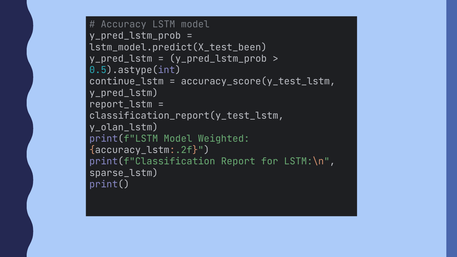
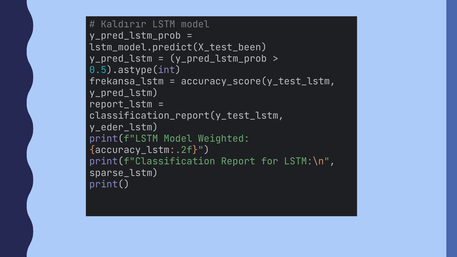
Accuracy: Accuracy -> Kaldırır
continue_lstm: continue_lstm -> frekansa_lstm
y_olan_lstm: y_olan_lstm -> y_eder_lstm
